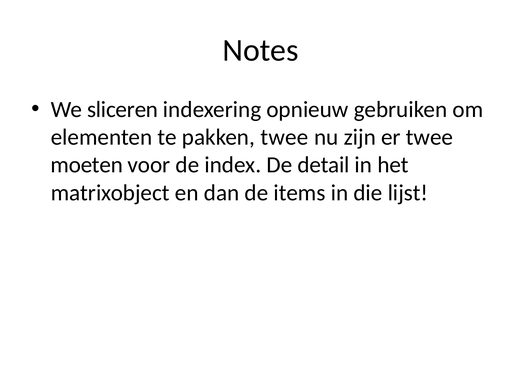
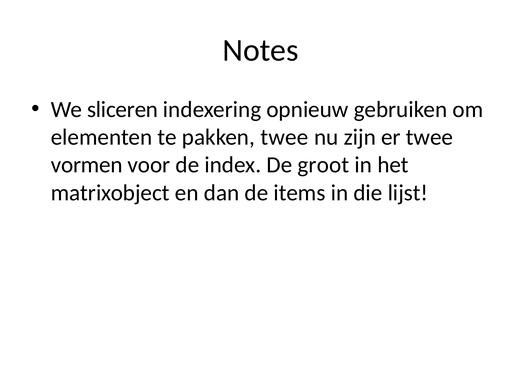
moeten: moeten -> vormen
detail: detail -> groot
